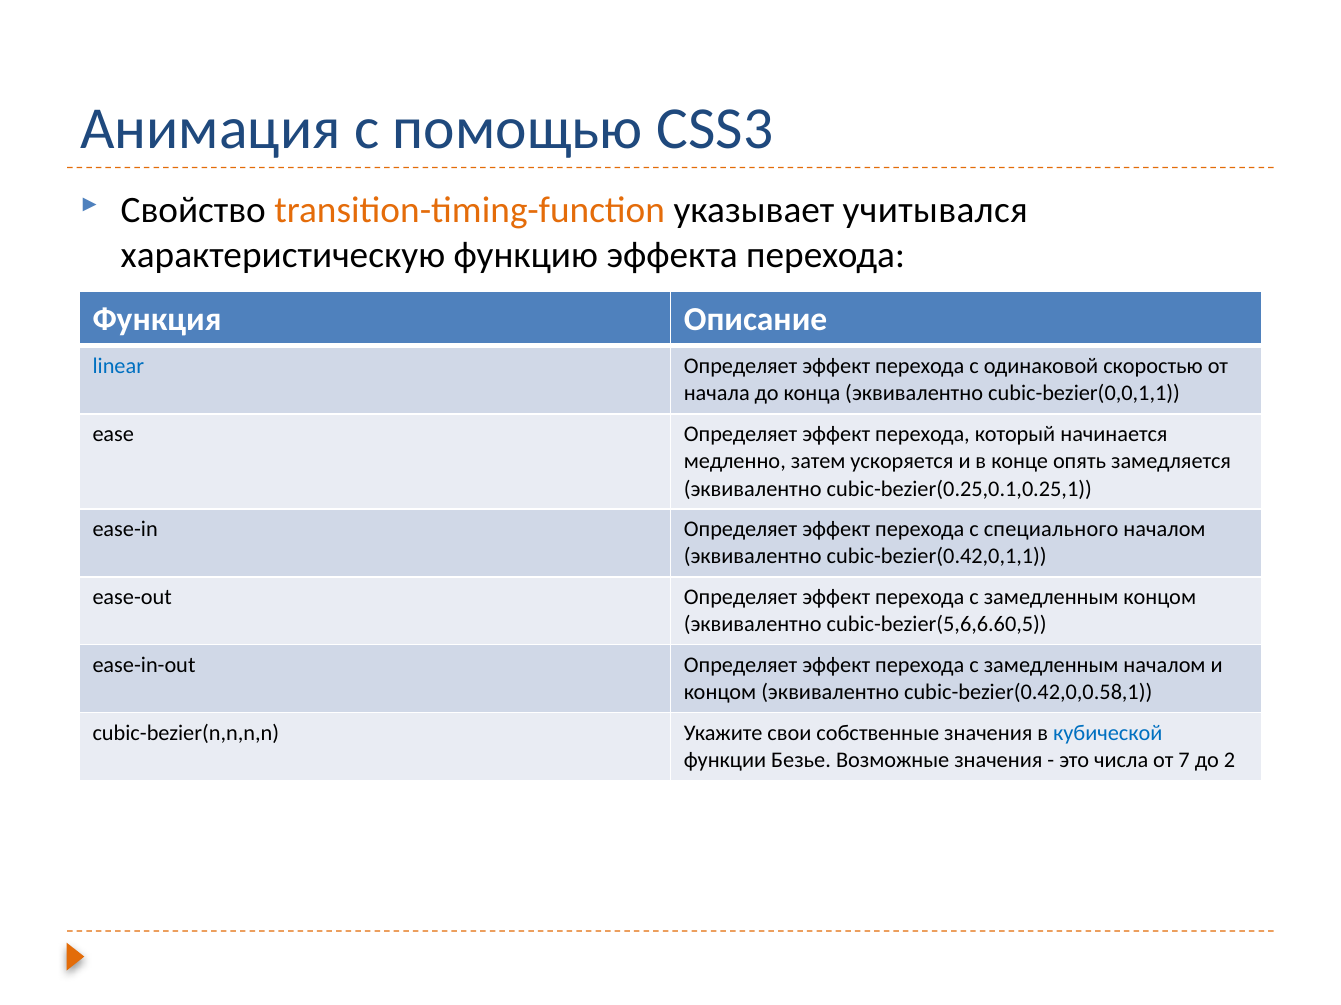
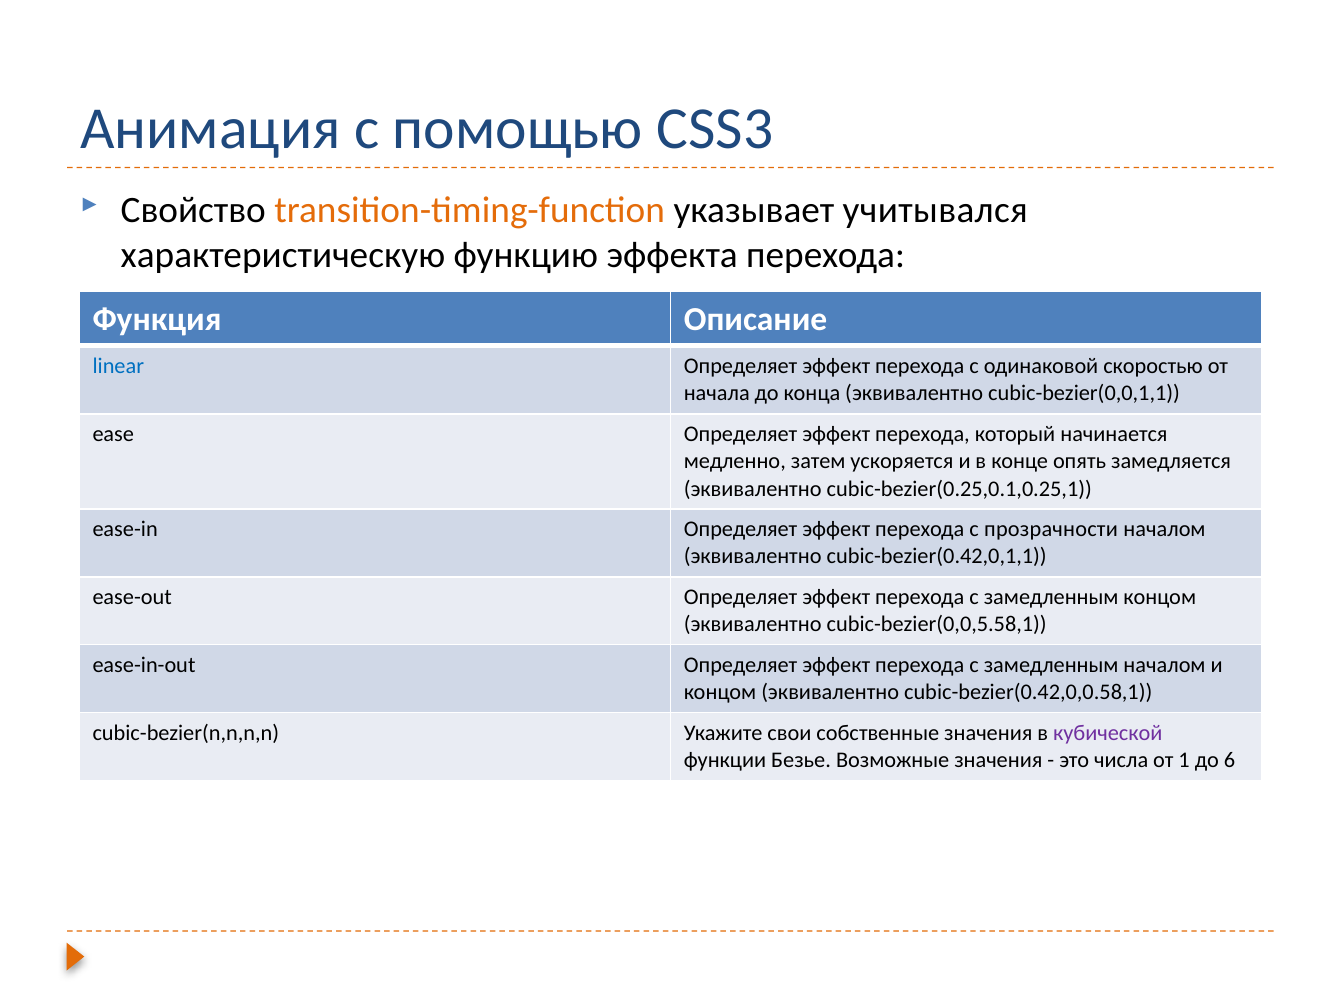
специального: специального -> прозрачности
cubic-bezier(5,6,6.60,5: cubic-bezier(5,6,6.60,5 -> cubic-bezier(0,0,5.58,1
кубической colour: blue -> purple
7: 7 -> 1
2: 2 -> 6
